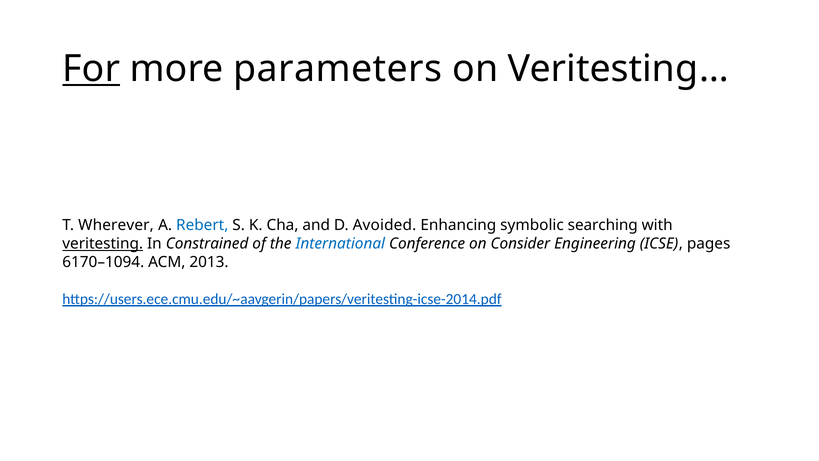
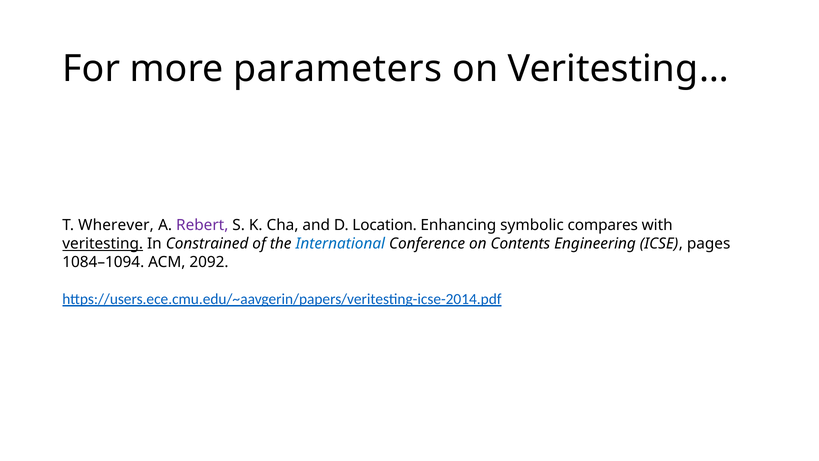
For underline: present -> none
Rebert colour: blue -> purple
Avoided: Avoided -> Location
searching: searching -> compares
Consider: Consider -> Contents
6170–1094: 6170–1094 -> 1084–1094
2013: 2013 -> 2092
